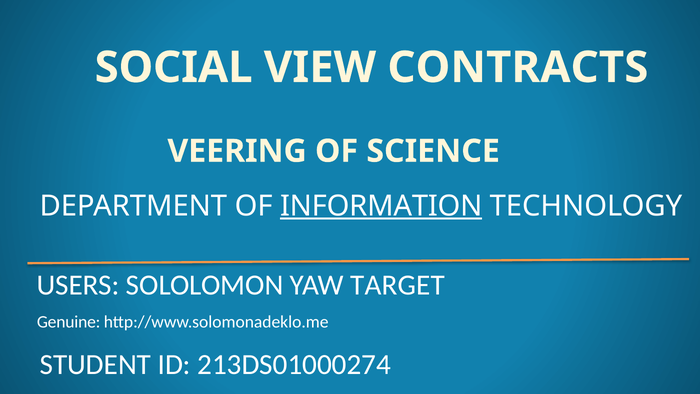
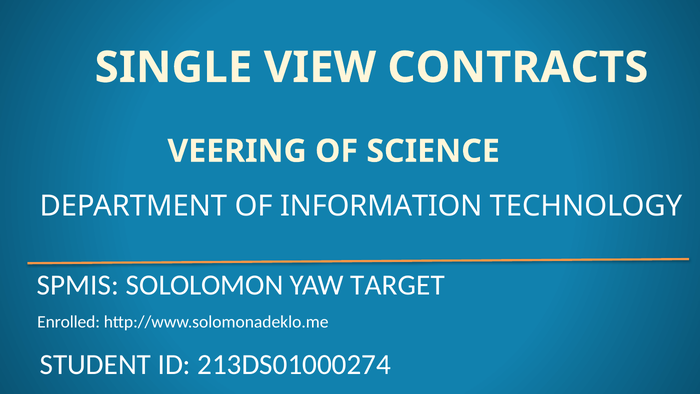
SOCIAL: SOCIAL -> SINGLE
INFORMATION underline: present -> none
USERS: USERS -> SPMIS
Genuine: Genuine -> Enrolled
